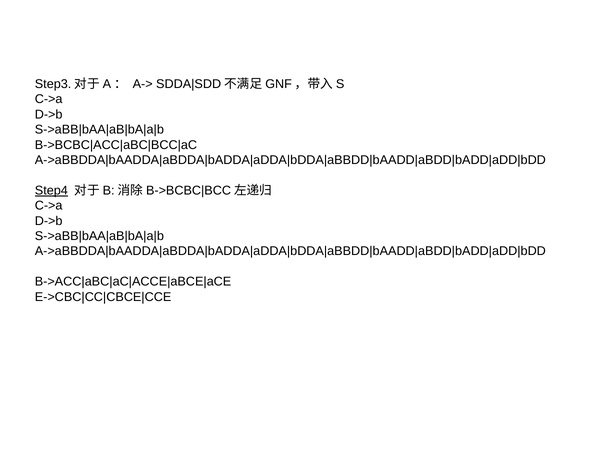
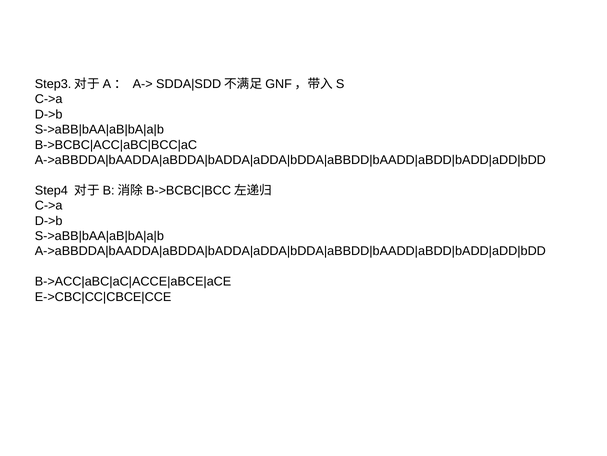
Step4 underline: present -> none
